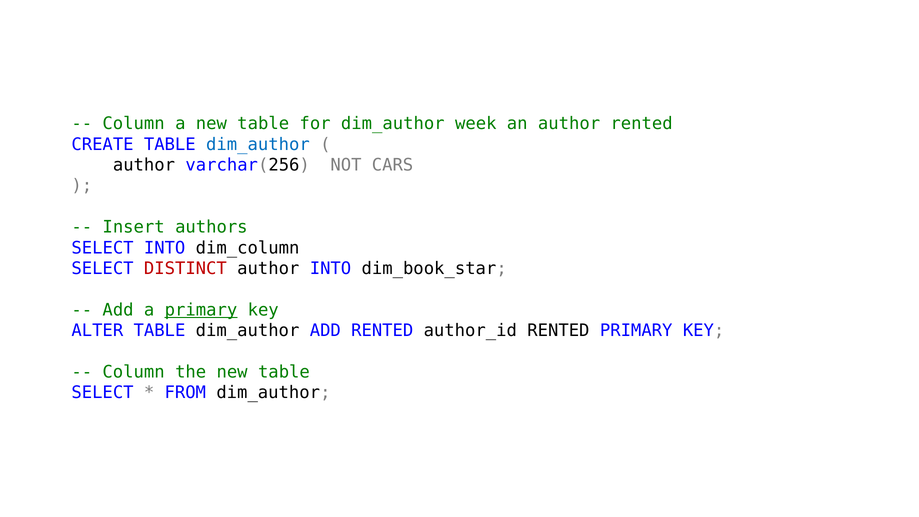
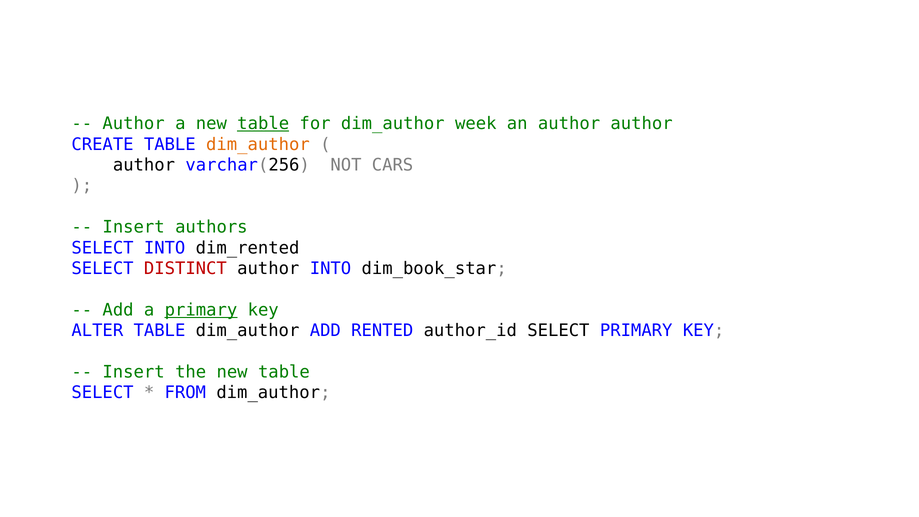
Column at (134, 124): Column -> Author
table at (263, 124) underline: none -> present
author rented: rented -> author
dim_author at (258, 144) colour: blue -> orange
dim_column: dim_column -> dim_rented
author_id RENTED: RENTED -> SELECT
Column at (134, 372): Column -> Insert
